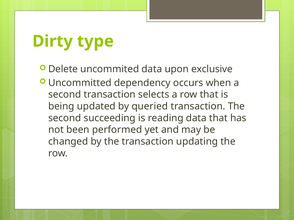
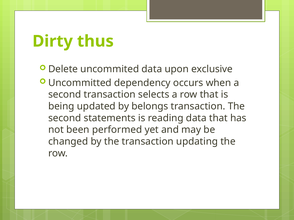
type: type -> thus
queried: queried -> belongs
succeeding: succeeding -> statements
